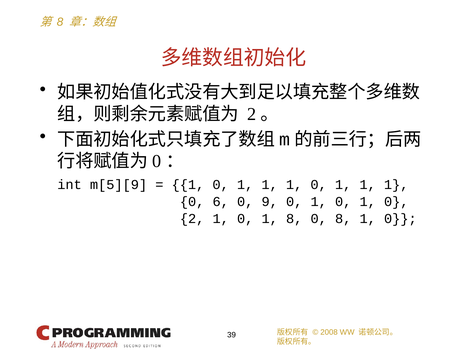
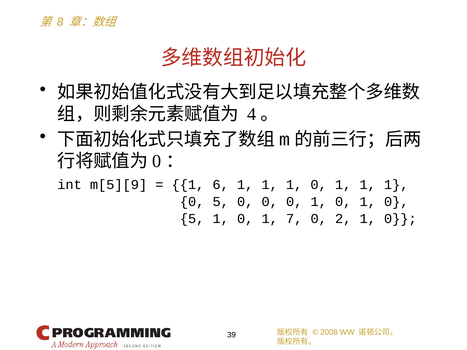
2 at (252, 114): 2 -> 4
0 at (221, 185): 0 -> 6
6 at (221, 202): 6 -> 5
9 at (270, 202): 9 -> 0
2 at (192, 219): 2 -> 5
1 8: 8 -> 7
0 8: 8 -> 2
